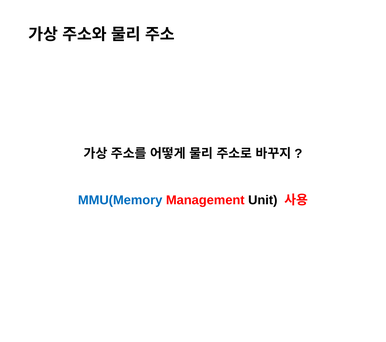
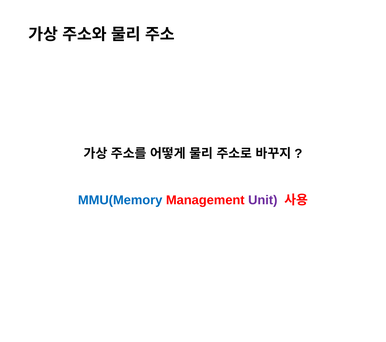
Unit colour: black -> purple
